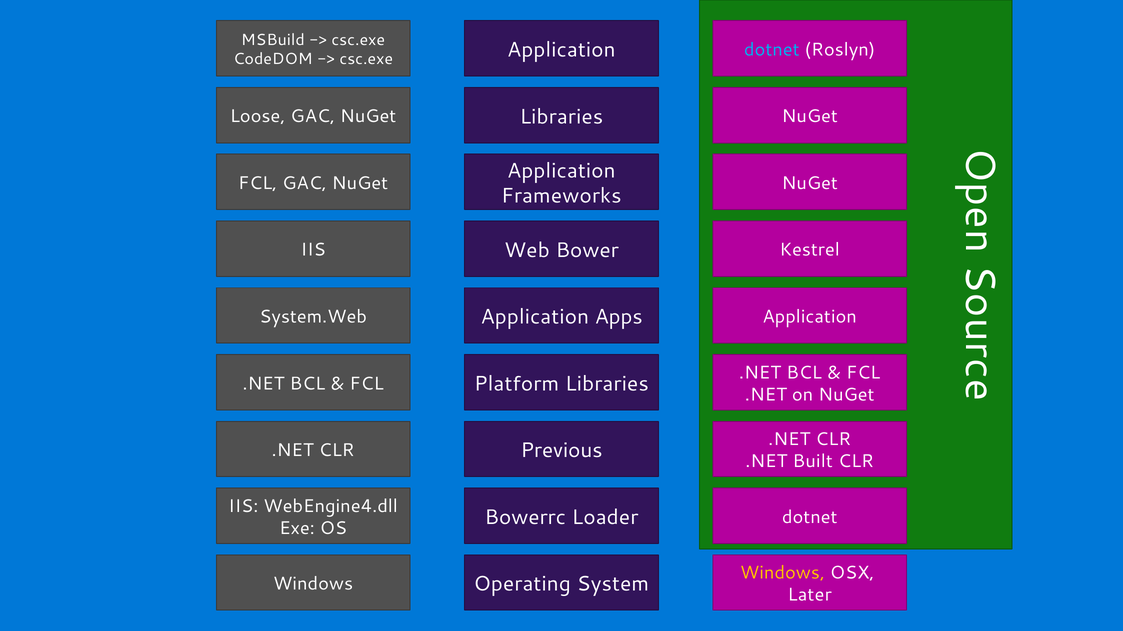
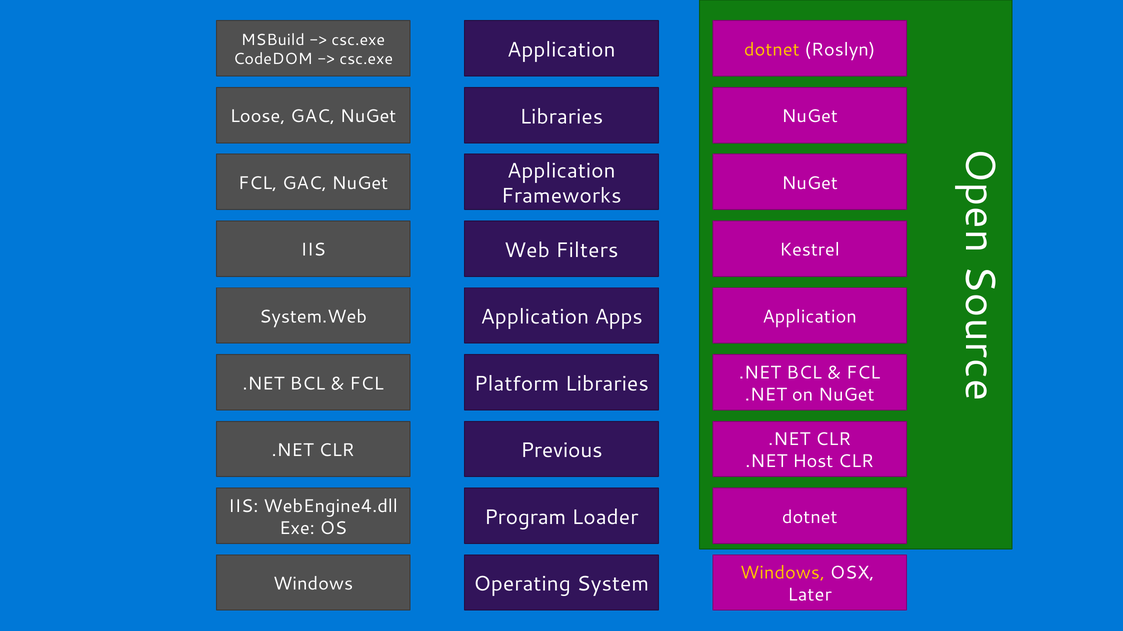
dotnet at (772, 50) colour: light blue -> yellow
Bower: Bower -> Filters
Built: Built -> Host
Bowerrc: Bowerrc -> Program
